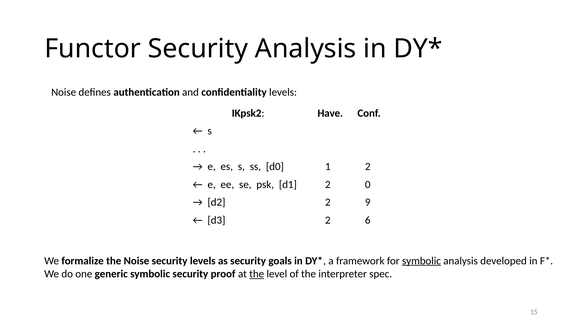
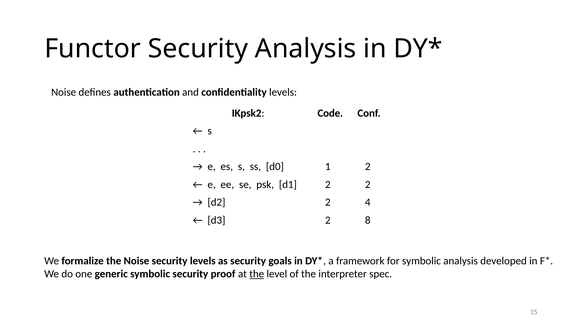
Have: Have -> Code
0 at (368, 185): 0 -> 2
9: 9 -> 4
6: 6 -> 8
symbolic at (421, 261) underline: present -> none
